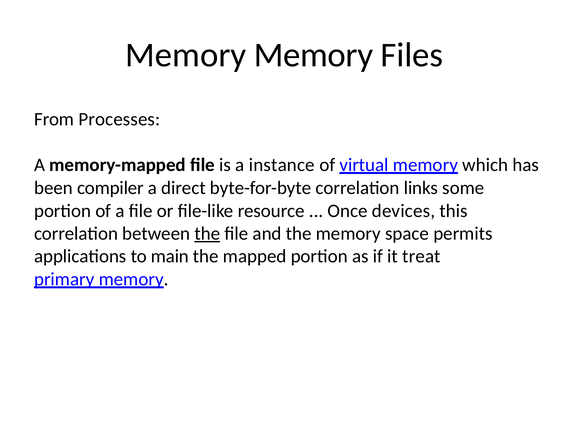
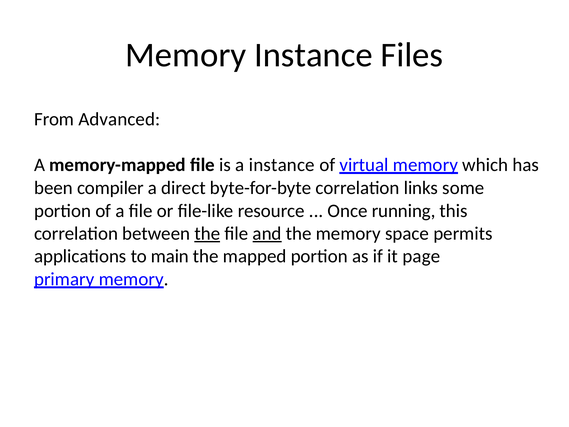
Memory Memory: Memory -> Instance
Processes: Processes -> Advanced
devices: devices -> running
and underline: none -> present
treat: treat -> page
